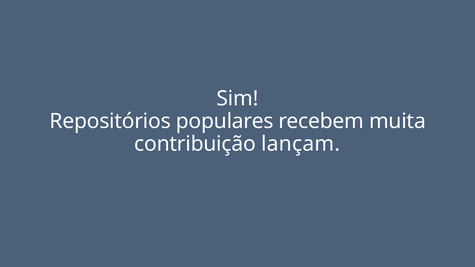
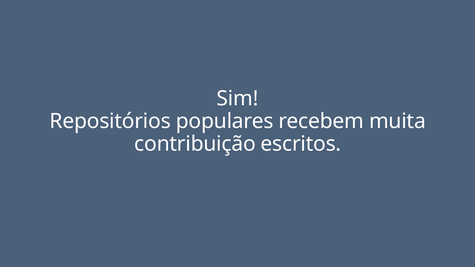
lançam: lançam -> escritos
